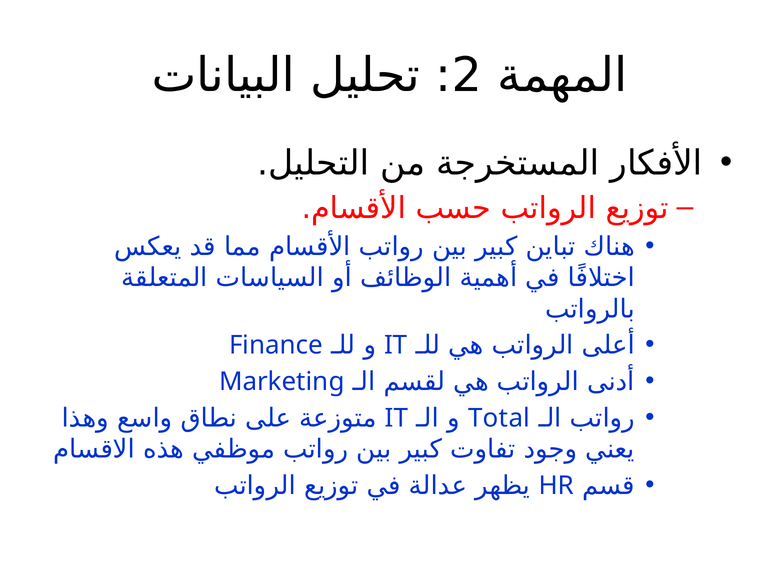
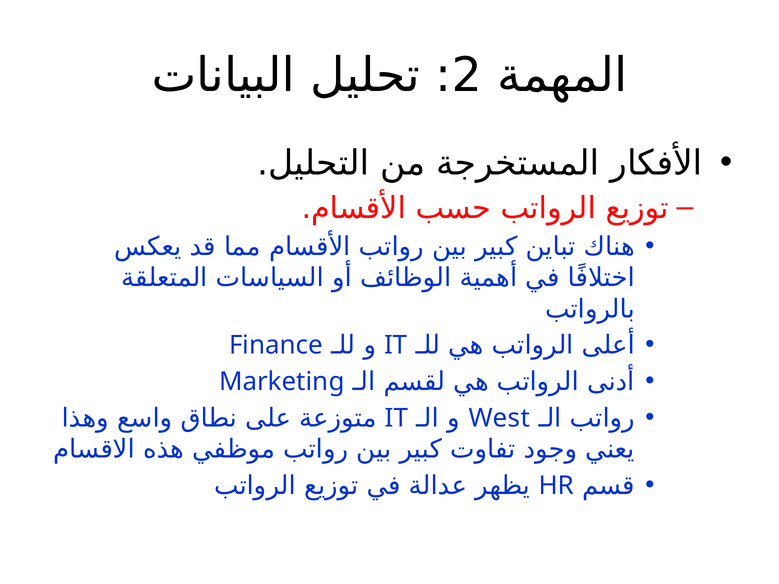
Total: Total -> West
